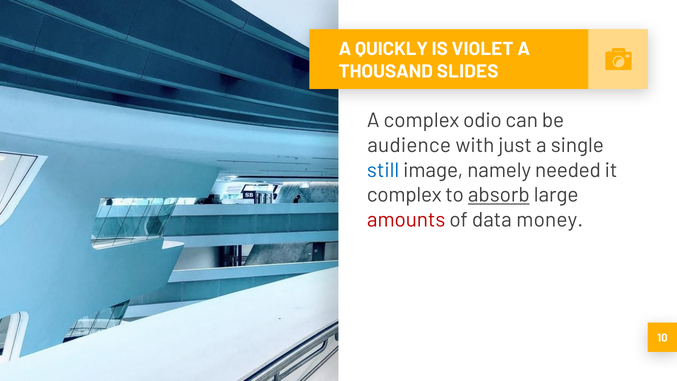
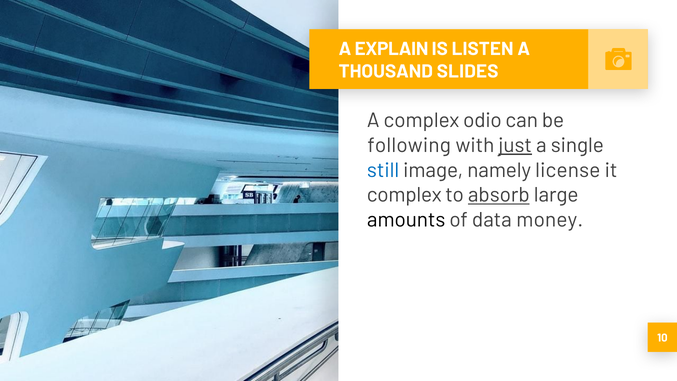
QUICKLY: QUICKLY -> EXPLAIN
VIOLET: VIOLET -> LISTEN
audience: audience -> following
just underline: none -> present
needed: needed -> license
amounts colour: red -> black
